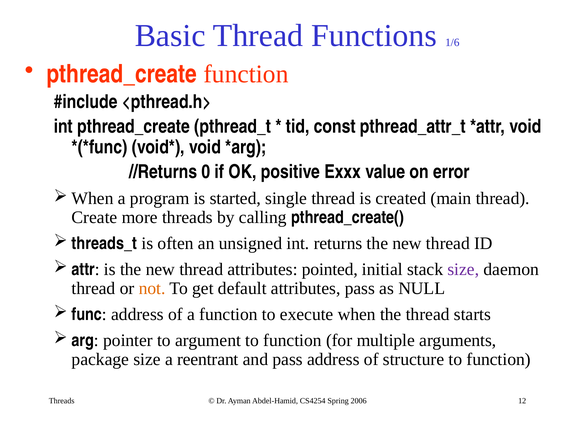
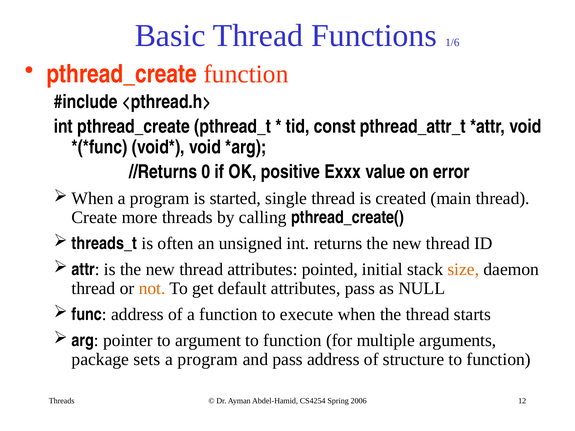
size at (463, 270) colour: purple -> orange
package size: size -> sets
reentrant at (208, 359): reentrant -> program
